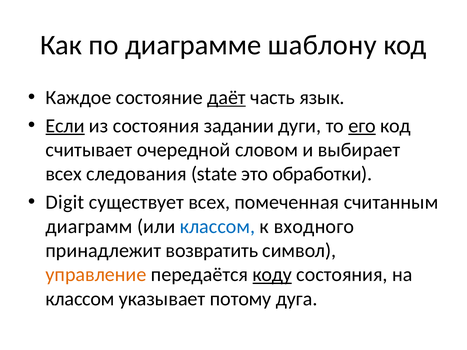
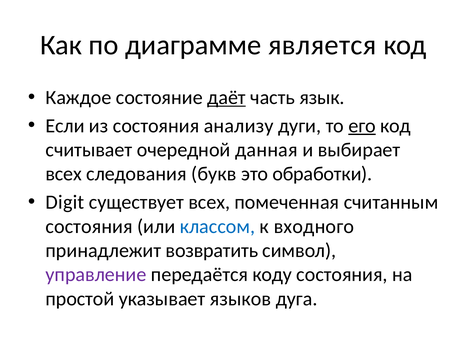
шаблону: шаблону -> является
Если underline: present -> none
задании: задании -> анализу
словом: словом -> данная
state: state -> букв
диаграмм at (89, 227): диаграмм -> состояния
управление colour: orange -> purple
коду underline: present -> none
классом at (80, 299): классом -> простой
потому: потому -> языков
